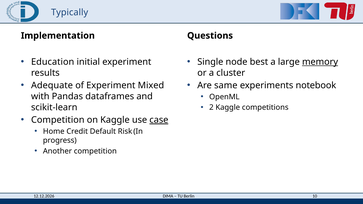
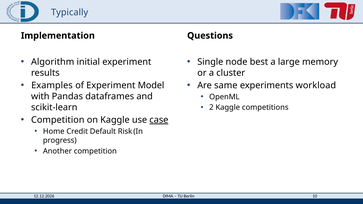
Education: Education -> Algorithm
memory underline: present -> none
Adequate: Adequate -> Examples
Mixed: Mixed -> Model
notebook: notebook -> workload
